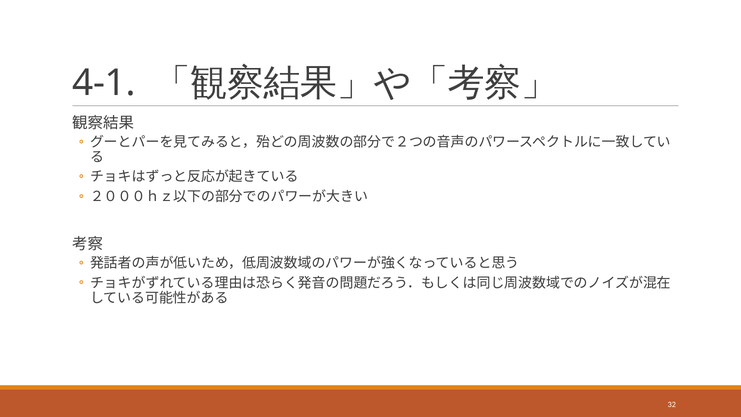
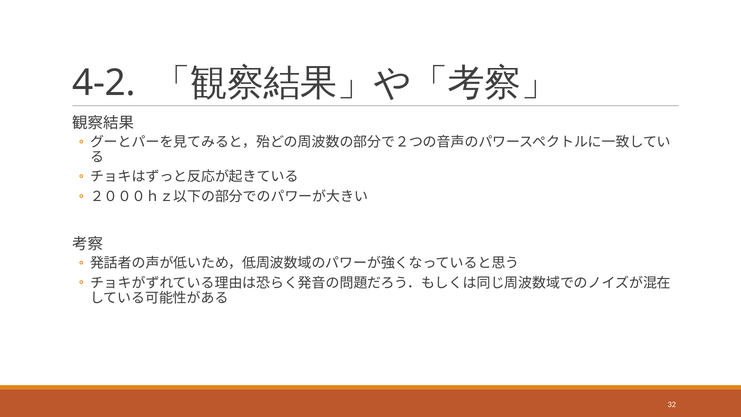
4-1: 4-1 -> 4-2
